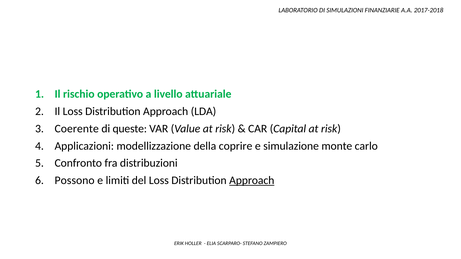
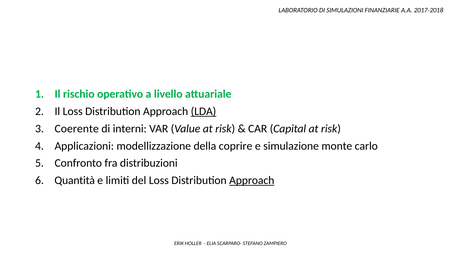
LDA underline: none -> present
queste: queste -> interni
Possono: Possono -> Quantità
